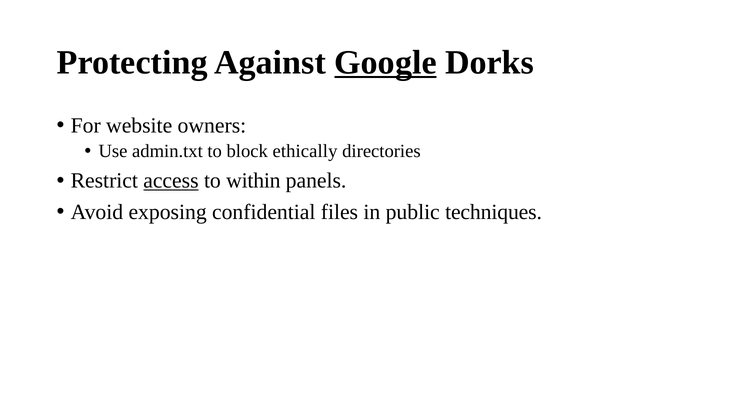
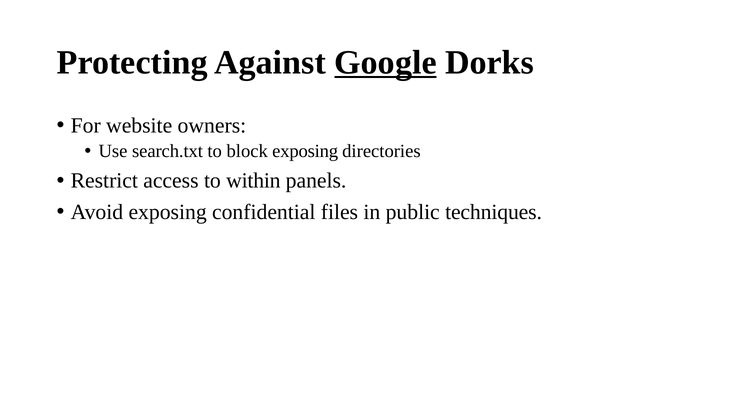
admin.txt: admin.txt -> search.txt
block ethically: ethically -> exposing
access underline: present -> none
